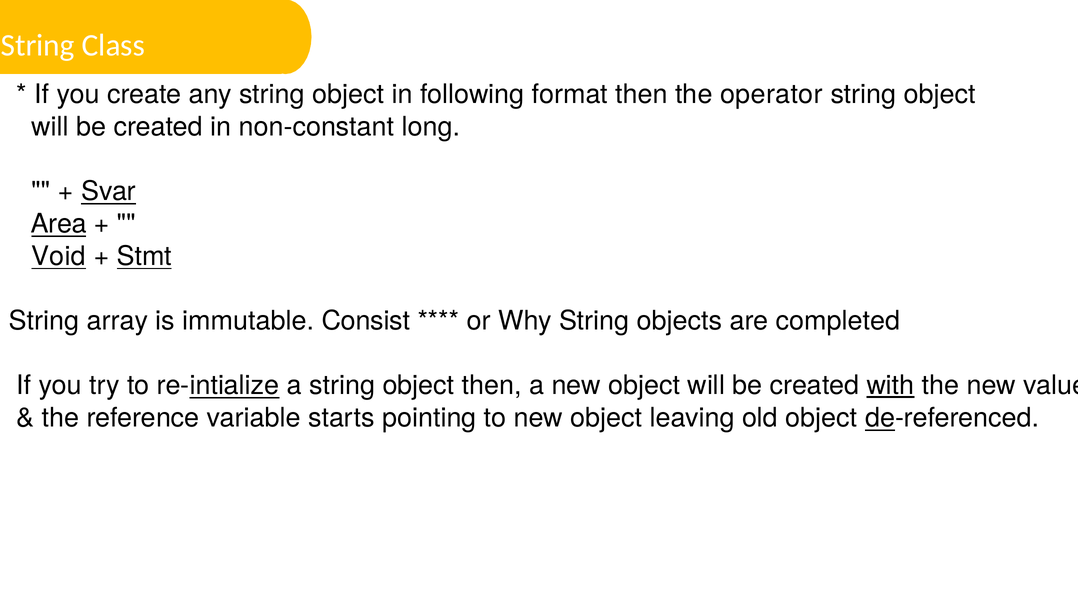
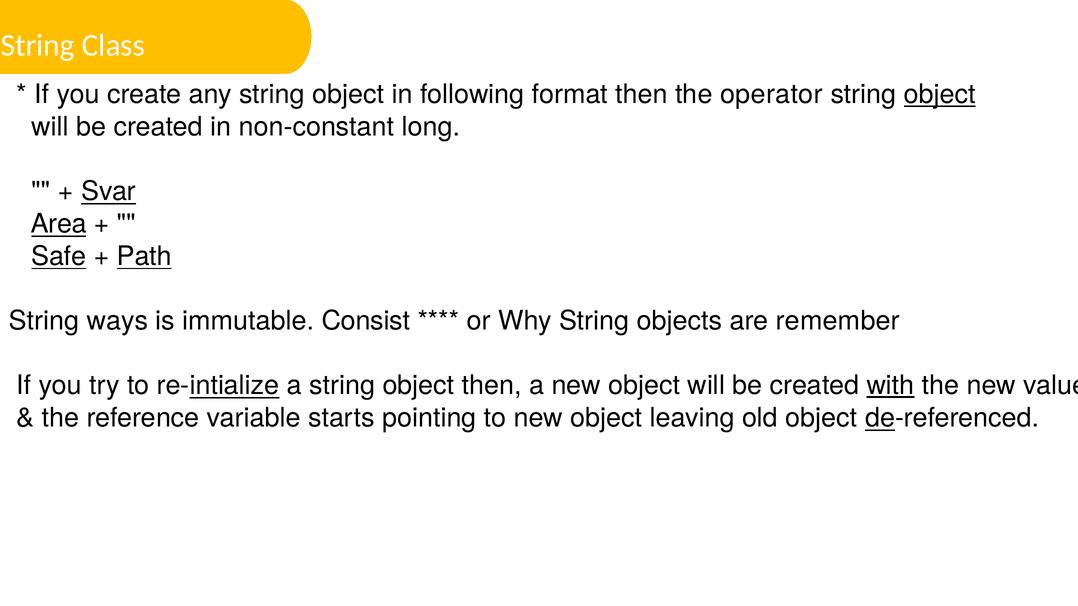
object at (940, 95) underline: none -> present
Void: Void -> Safe
Stmt: Stmt -> Path
array: array -> ways
completed: completed -> remember
